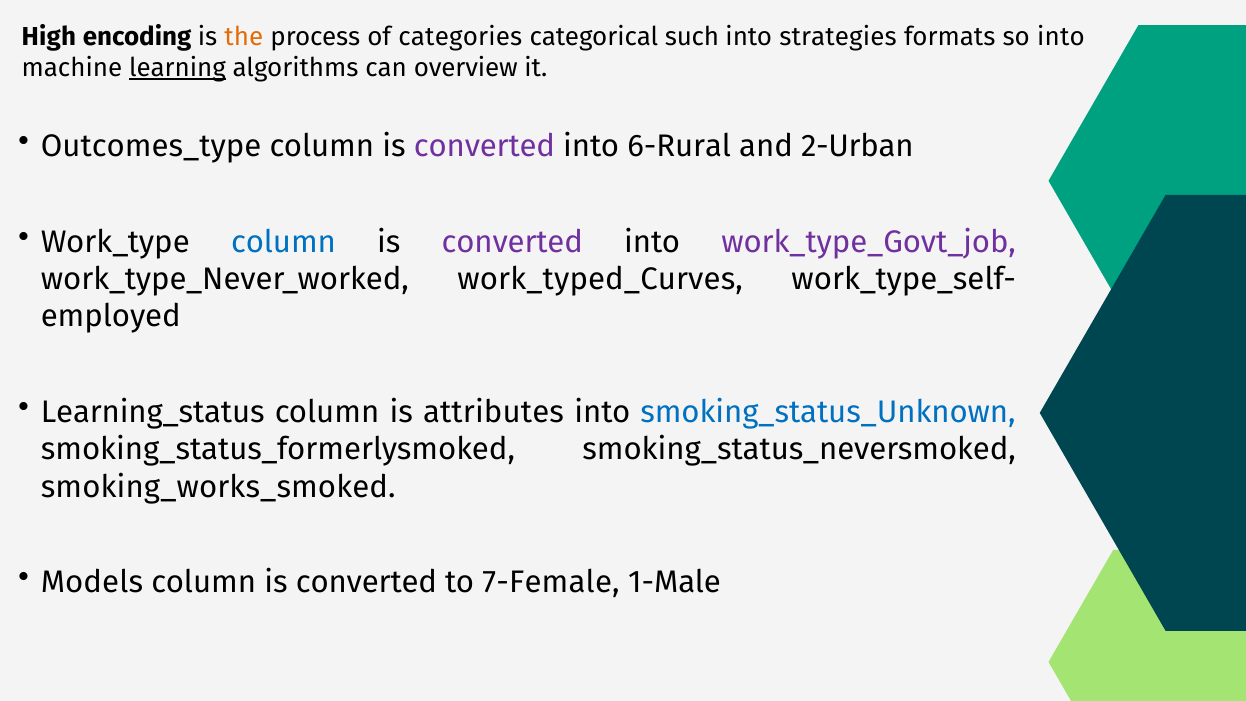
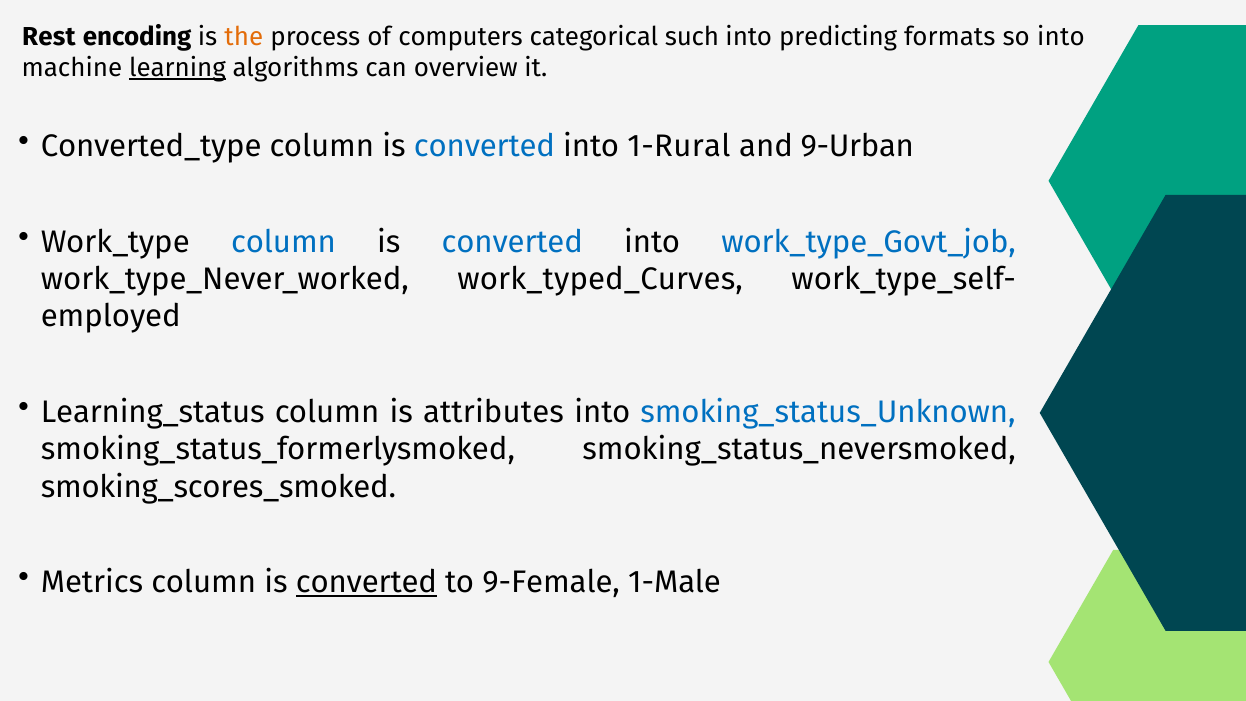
High: High -> Rest
categories: categories -> computers
strategies: strategies -> predicting
Outcomes_type: Outcomes_type -> Converted_type
converted at (485, 146) colour: purple -> blue
6-Rural: 6-Rural -> 1-Rural
2-Urban: 2-Urban -> 9-Urban
converted at (512, 242) colour: purple -> blue
work_type_Govt_job colour: purple -> blue
smoking_works_smoked: smoking_works_smoked -> smoking_scores_smoked
Models: Models -> Metrics
converted at (366, 582) underline: none -> present
7-Female: 7-Female -> 9-Female
